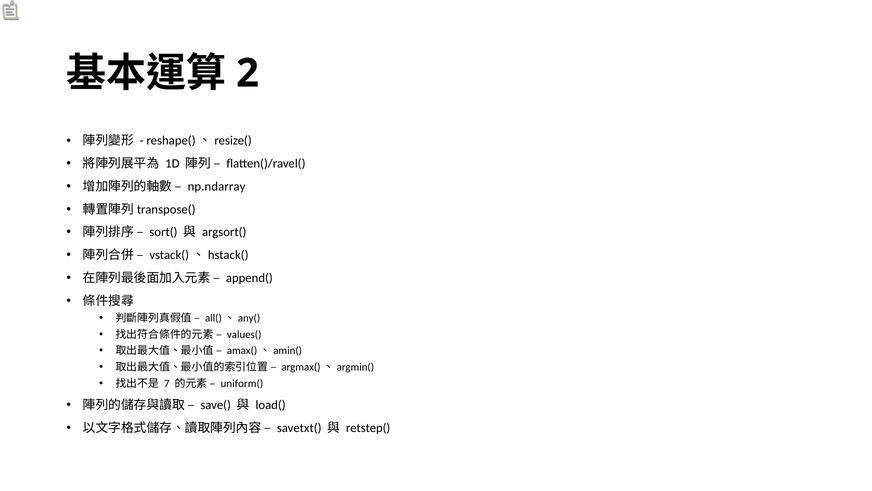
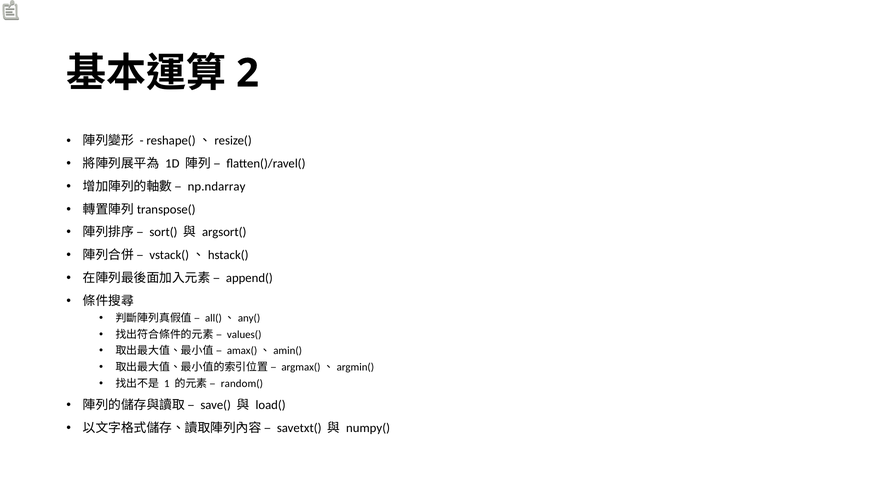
7: 7 -> 1
uniform(: uniform( -> random(
retstep(: retstep( -> numpy(
